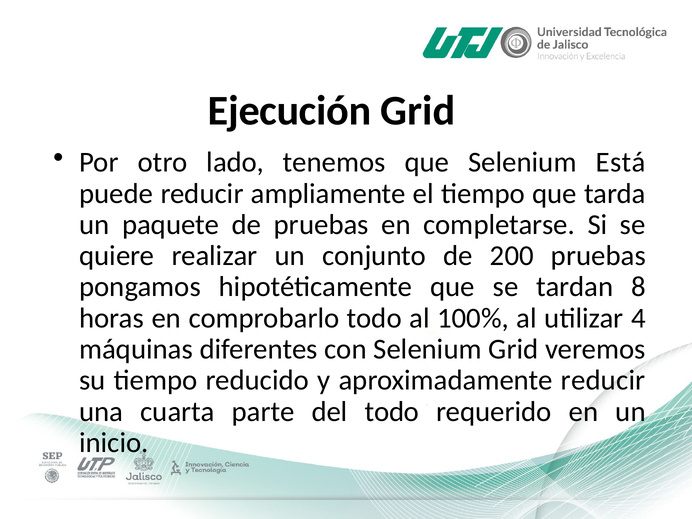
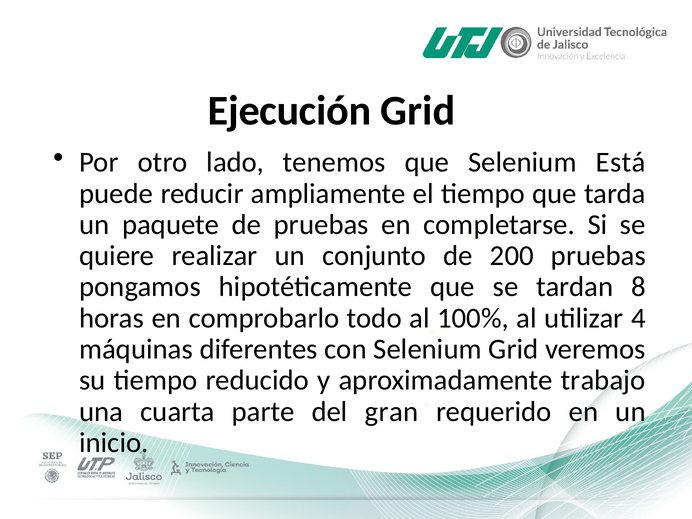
aproximadamente reducir: reducir -> trabajo
del todo: todo -> gran
